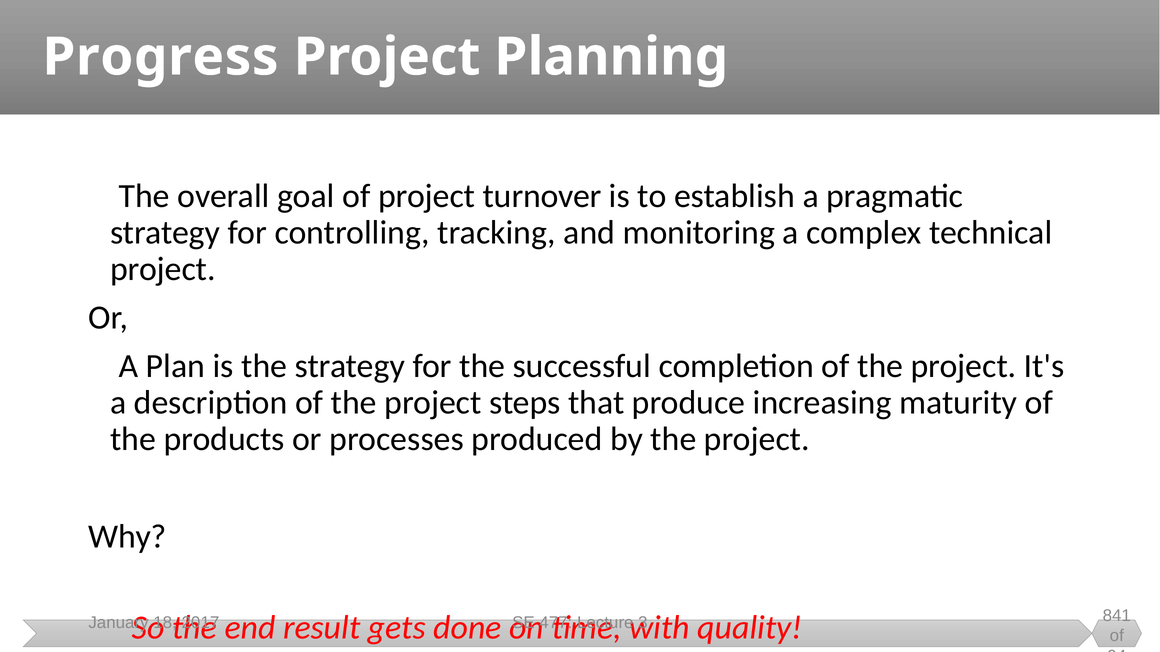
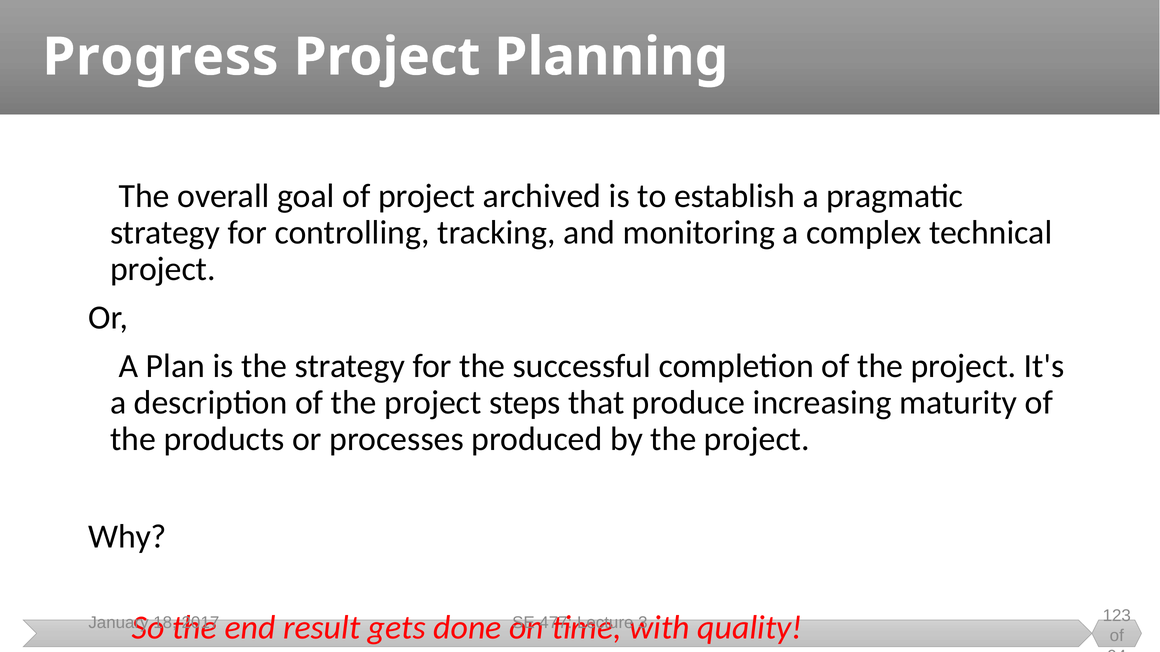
turnover: turnover -> archived
841: 841 -> 123
